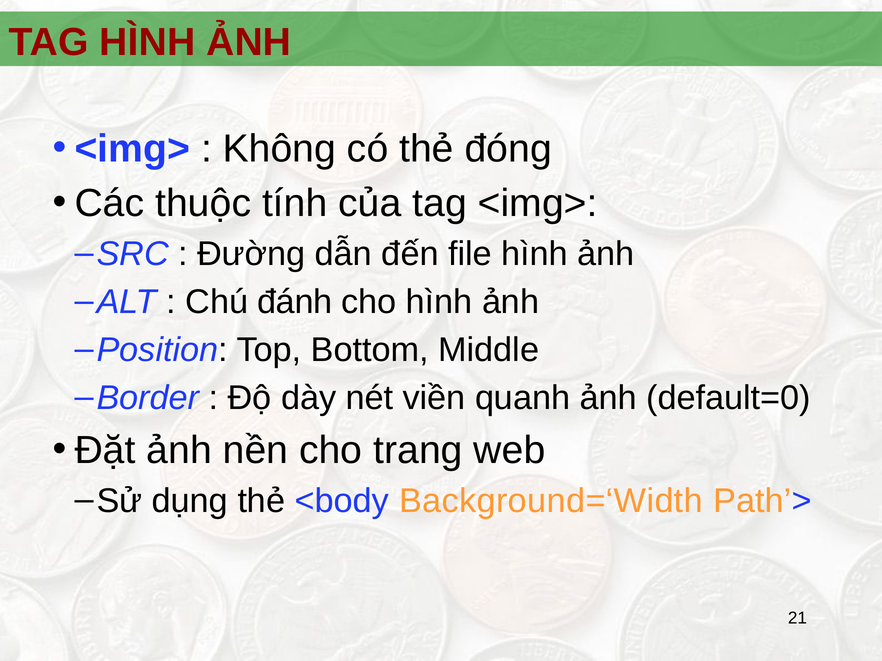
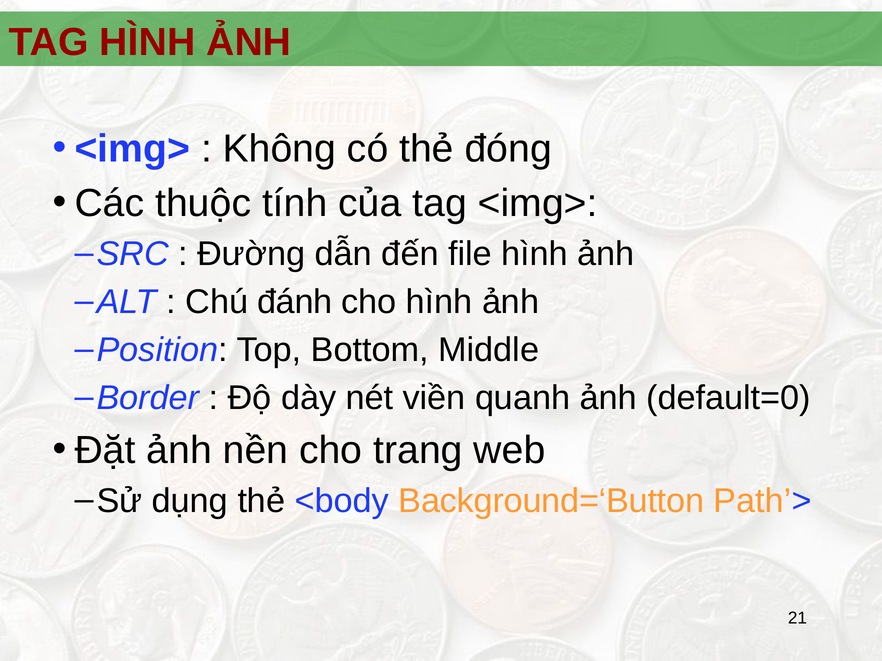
Background=‘Width: Background=‘Width -> Background=‘Button
